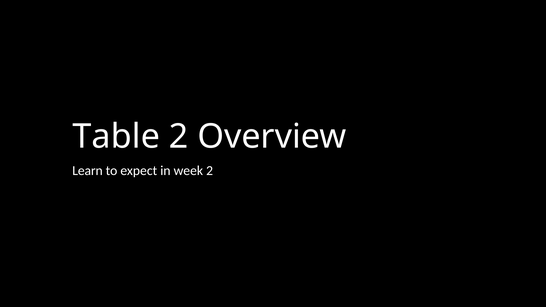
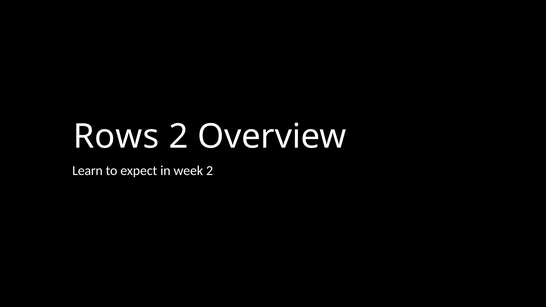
Table: Table -> Rows
